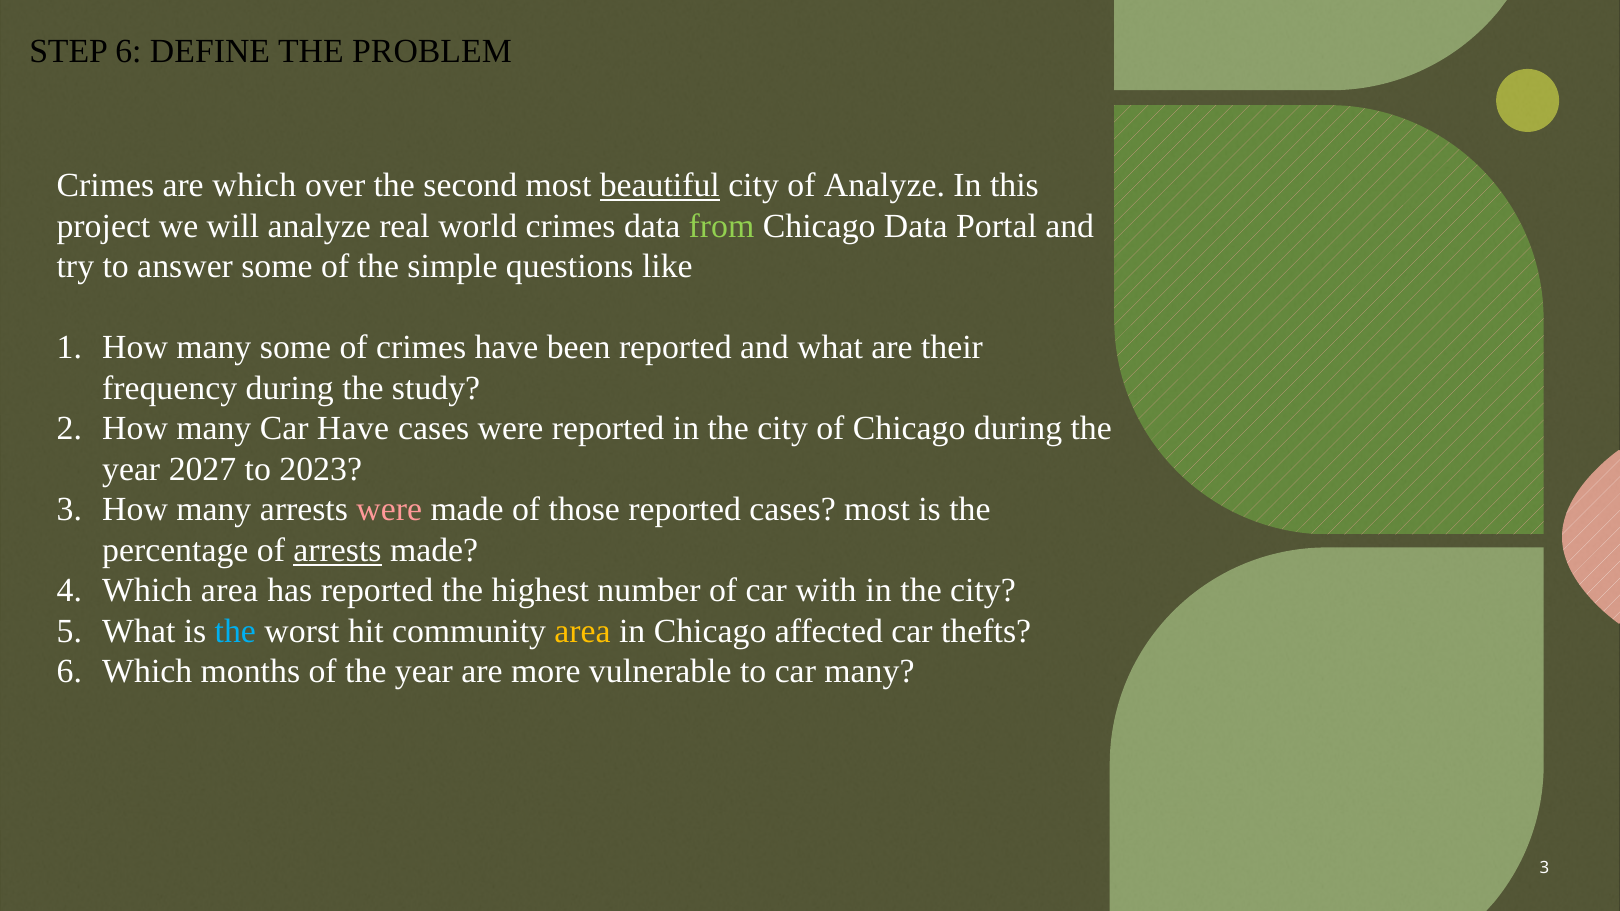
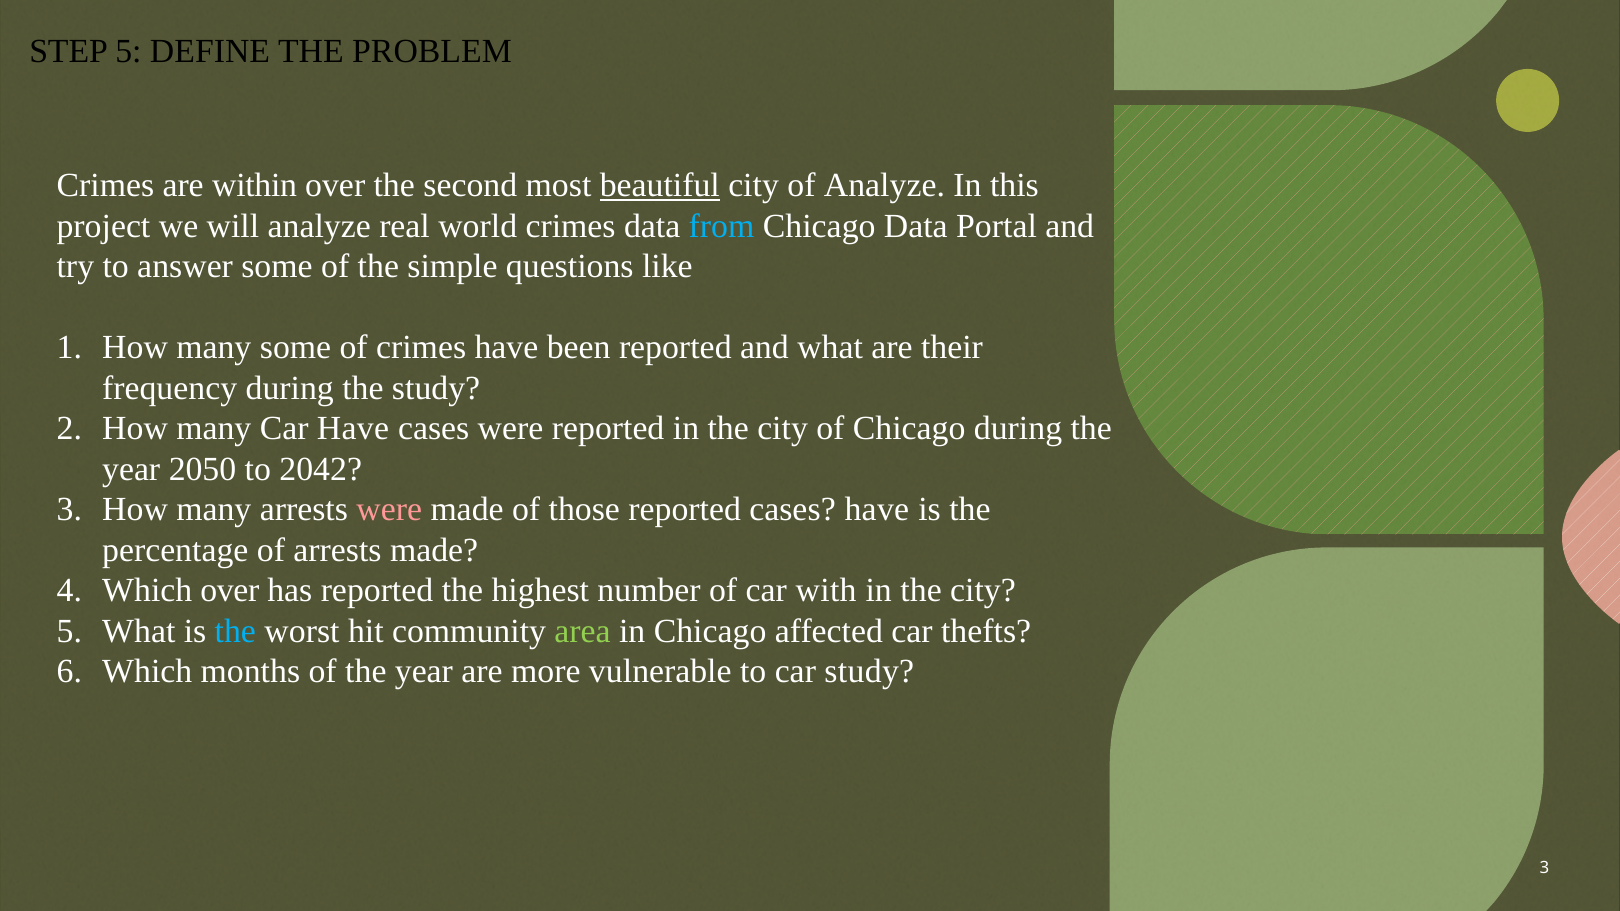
STEP 6: 6 -> 5
are which: which -> within
from colour: light green -> light blue
2027: 2027 -> 2050
2023: 2023 -> 2042
cases most: most -> have
arrests at (337, 550) underline: present -> none
Which area: area -> over
area at (583, 631) colour: yellow -> light green
car many: many -> study
